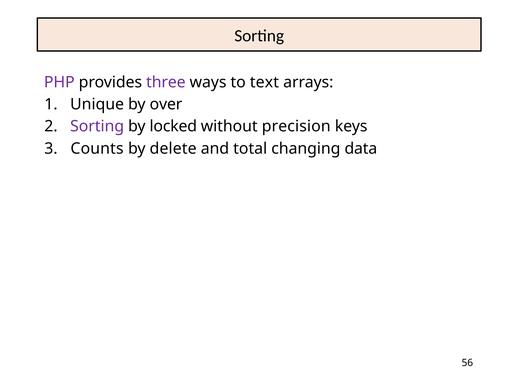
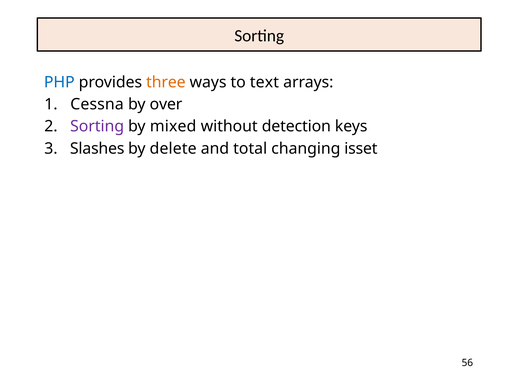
PHP colour: purple -> blue
three colour: purple -> orange
Unique: Unique -> Cessna
locked: locked -> mixed
precision: precision -> detection
Counts: Counts -> Slashes
data: data -> isset
